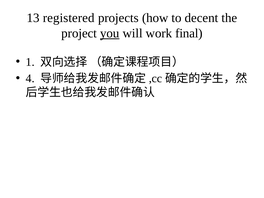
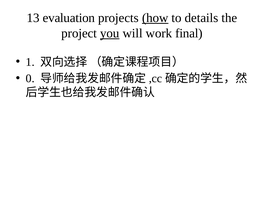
registered: registered -> evaluation
how underline: none -> present
decent: decent -> details
4: 4 -> 0
